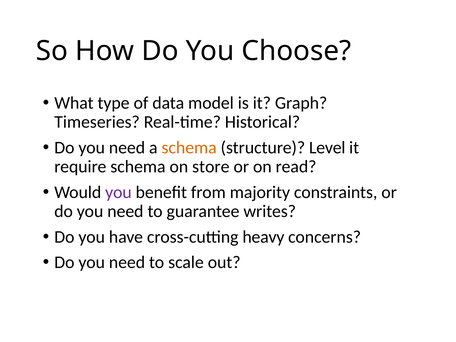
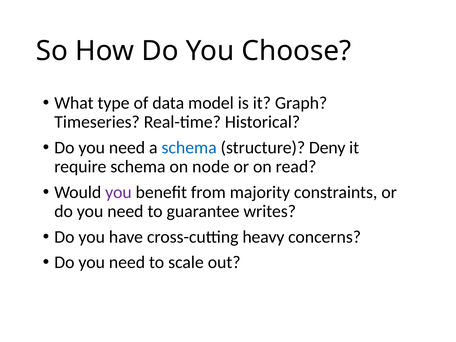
schema at (189, 148) colour: orange -> blue
Level: Level -> Deny
store: store -> node
